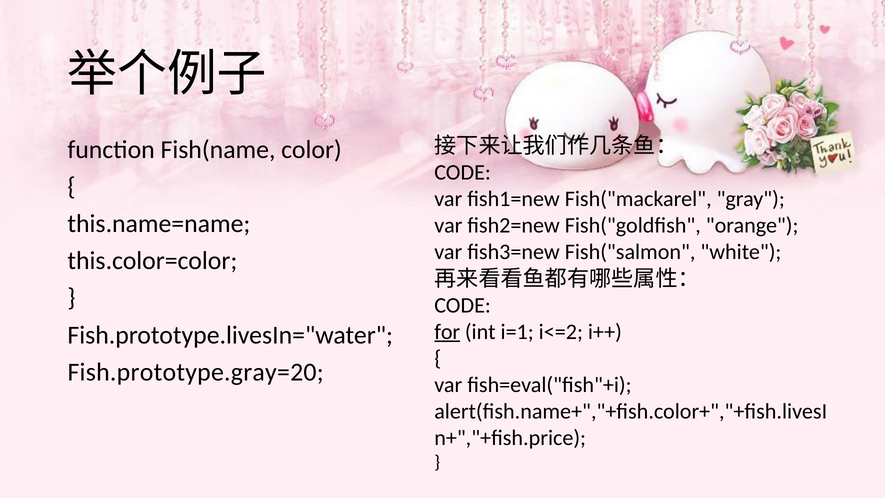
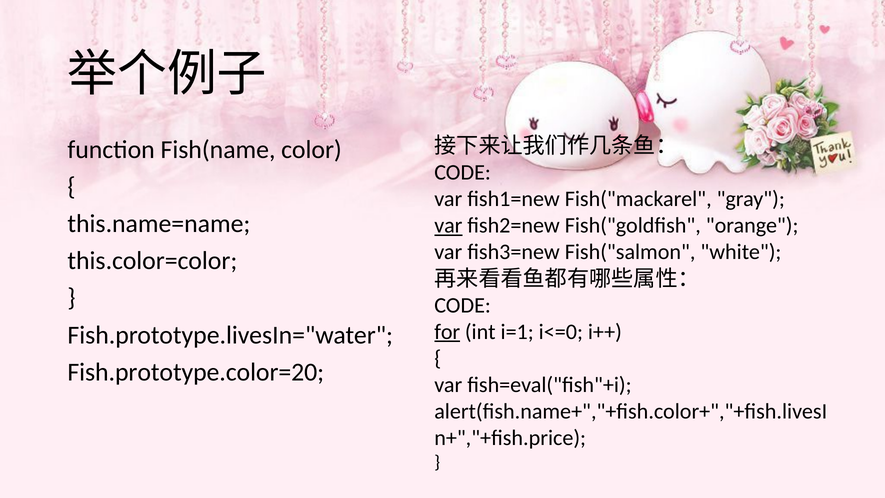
var at (448, 226) underline: none -> present
i<=2: i<=2 -> i<=0
Fish.prototype.gray=20: Fish.prototype.gray=20 -> Fish.prototype.color=20
